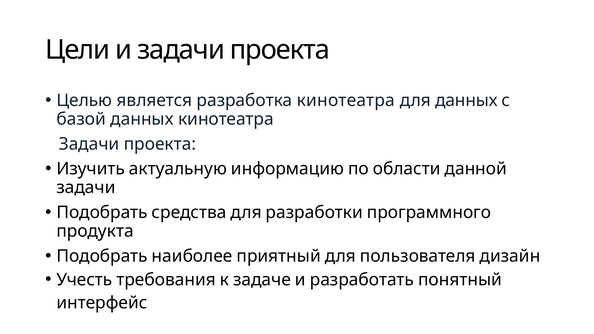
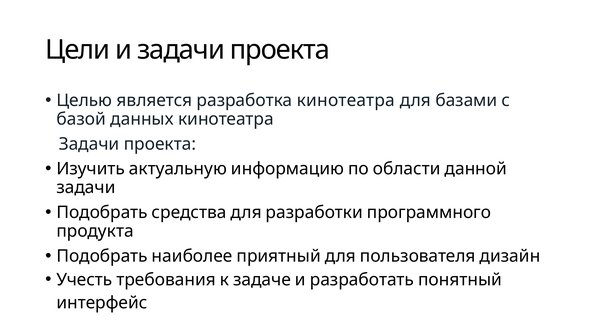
для данных: данных -> базами
